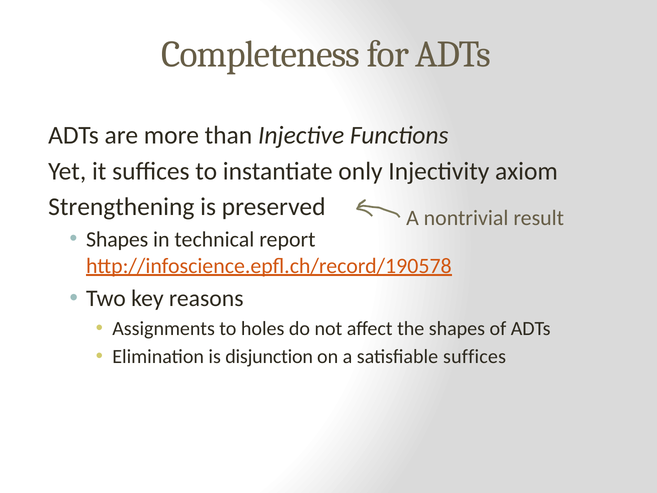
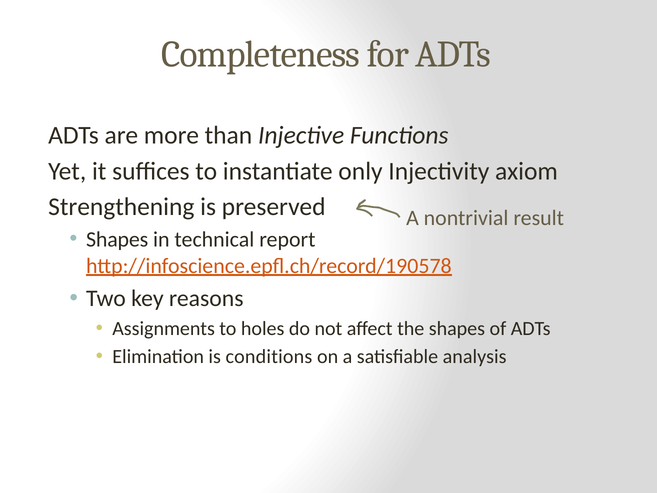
disjunction: disjunction -> conditions
satisfiable suffices: suffices -> analysis
